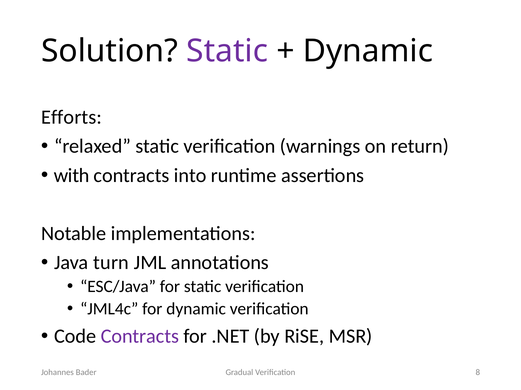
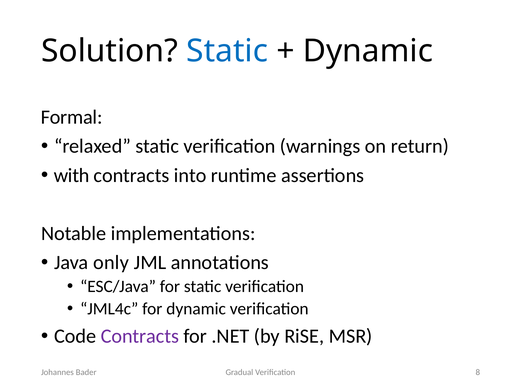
Static at (227, 51) colour: purple -> blue
Efforts: Efforts -> Formal
turn: turn -> only
